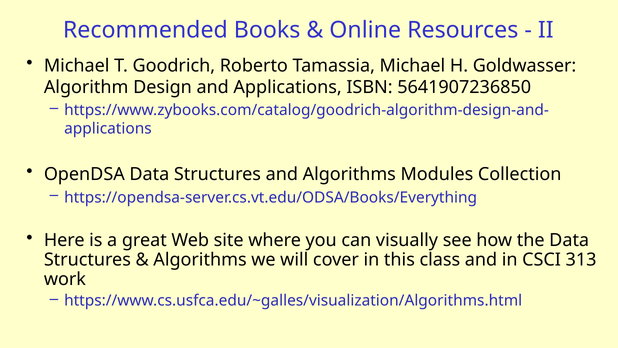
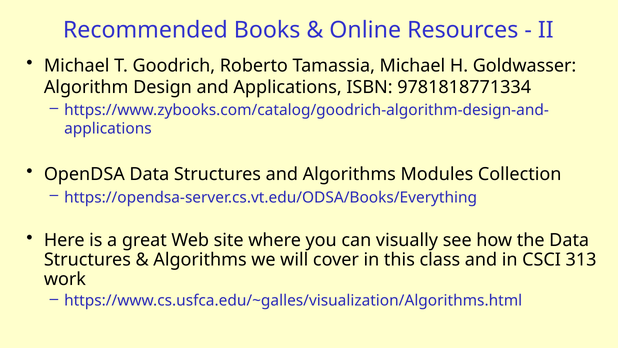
5641907236850: 5641907236850 -> 9781818771334
